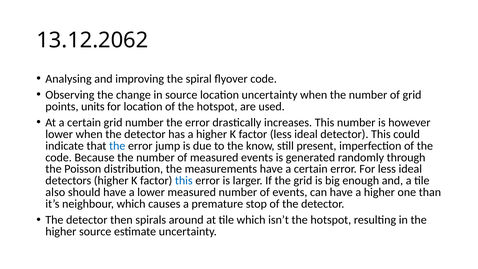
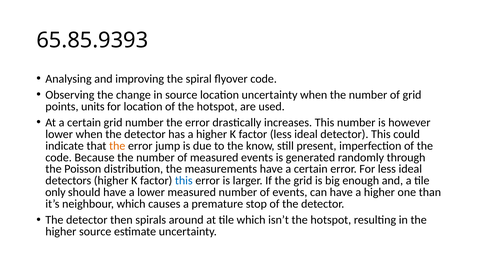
13.12.2062: 13.12.2062 -> 65.85.9393
the at (117, 146) colour: blue -> orange
also: also -> only
